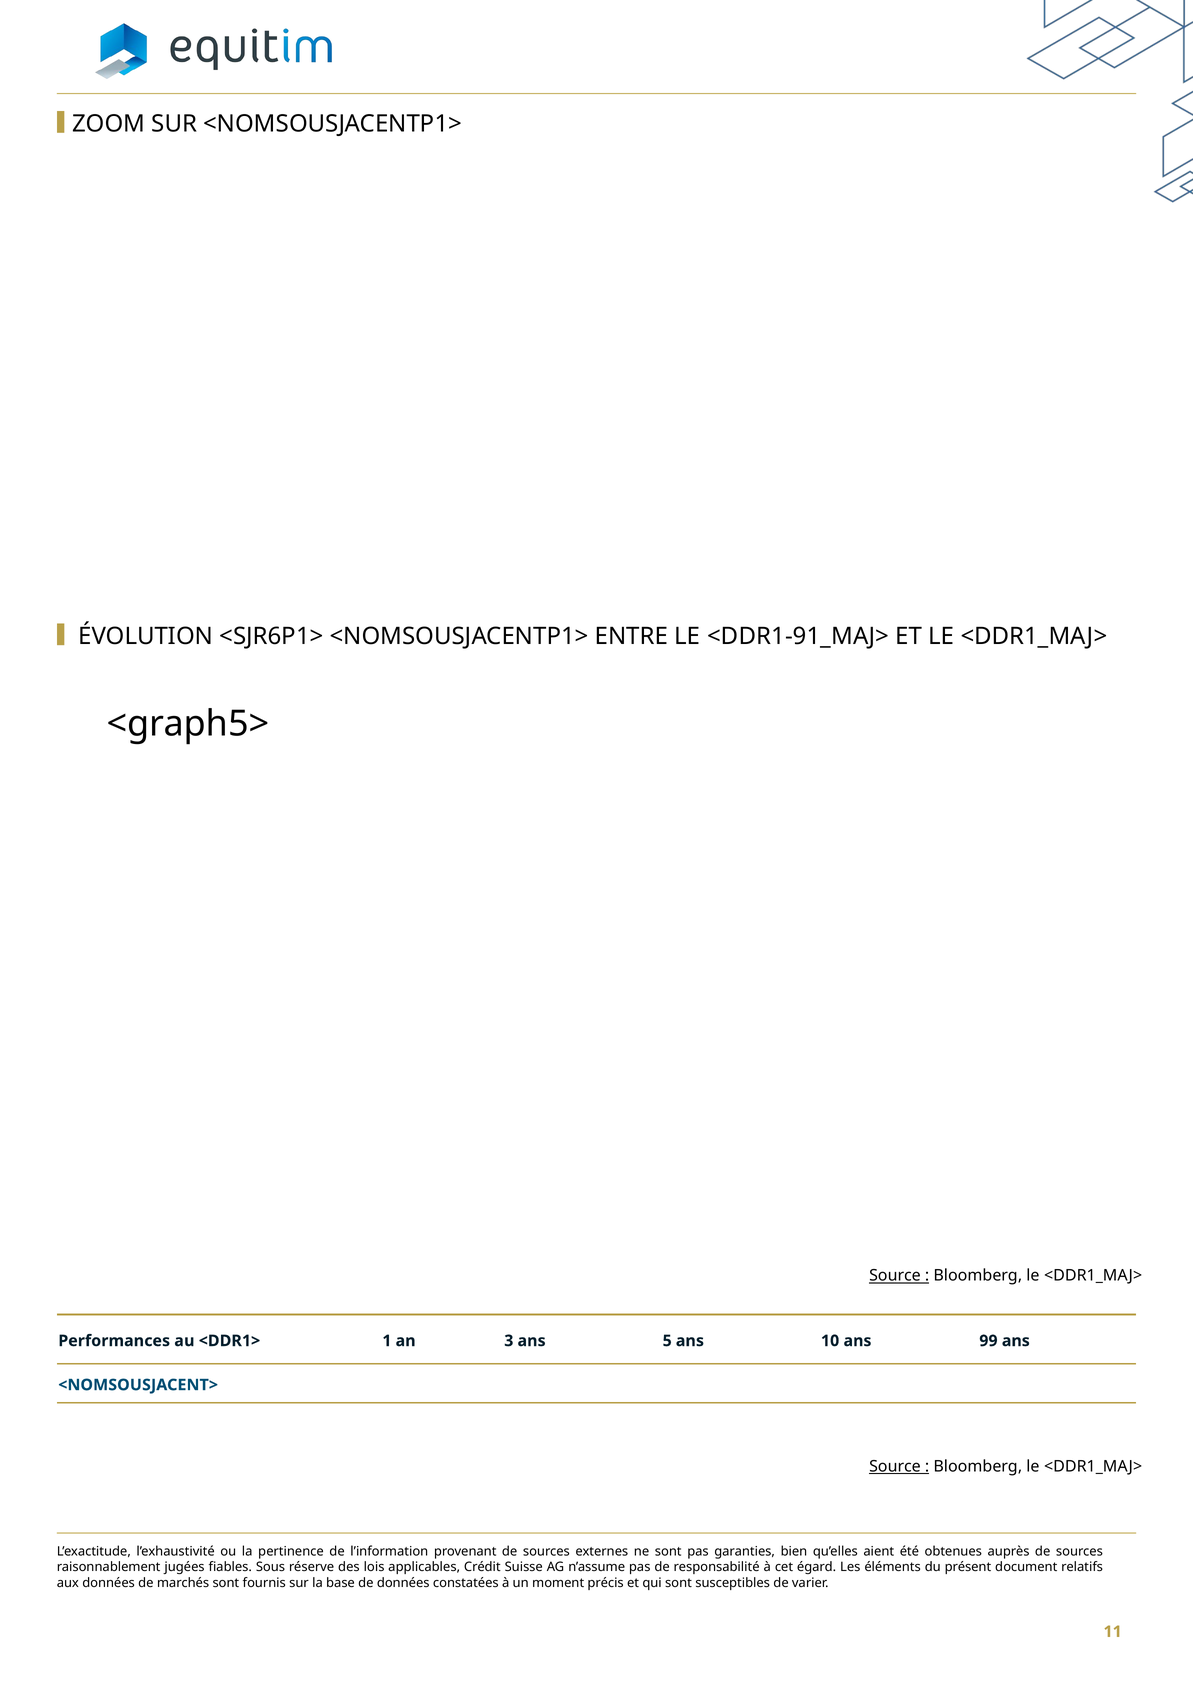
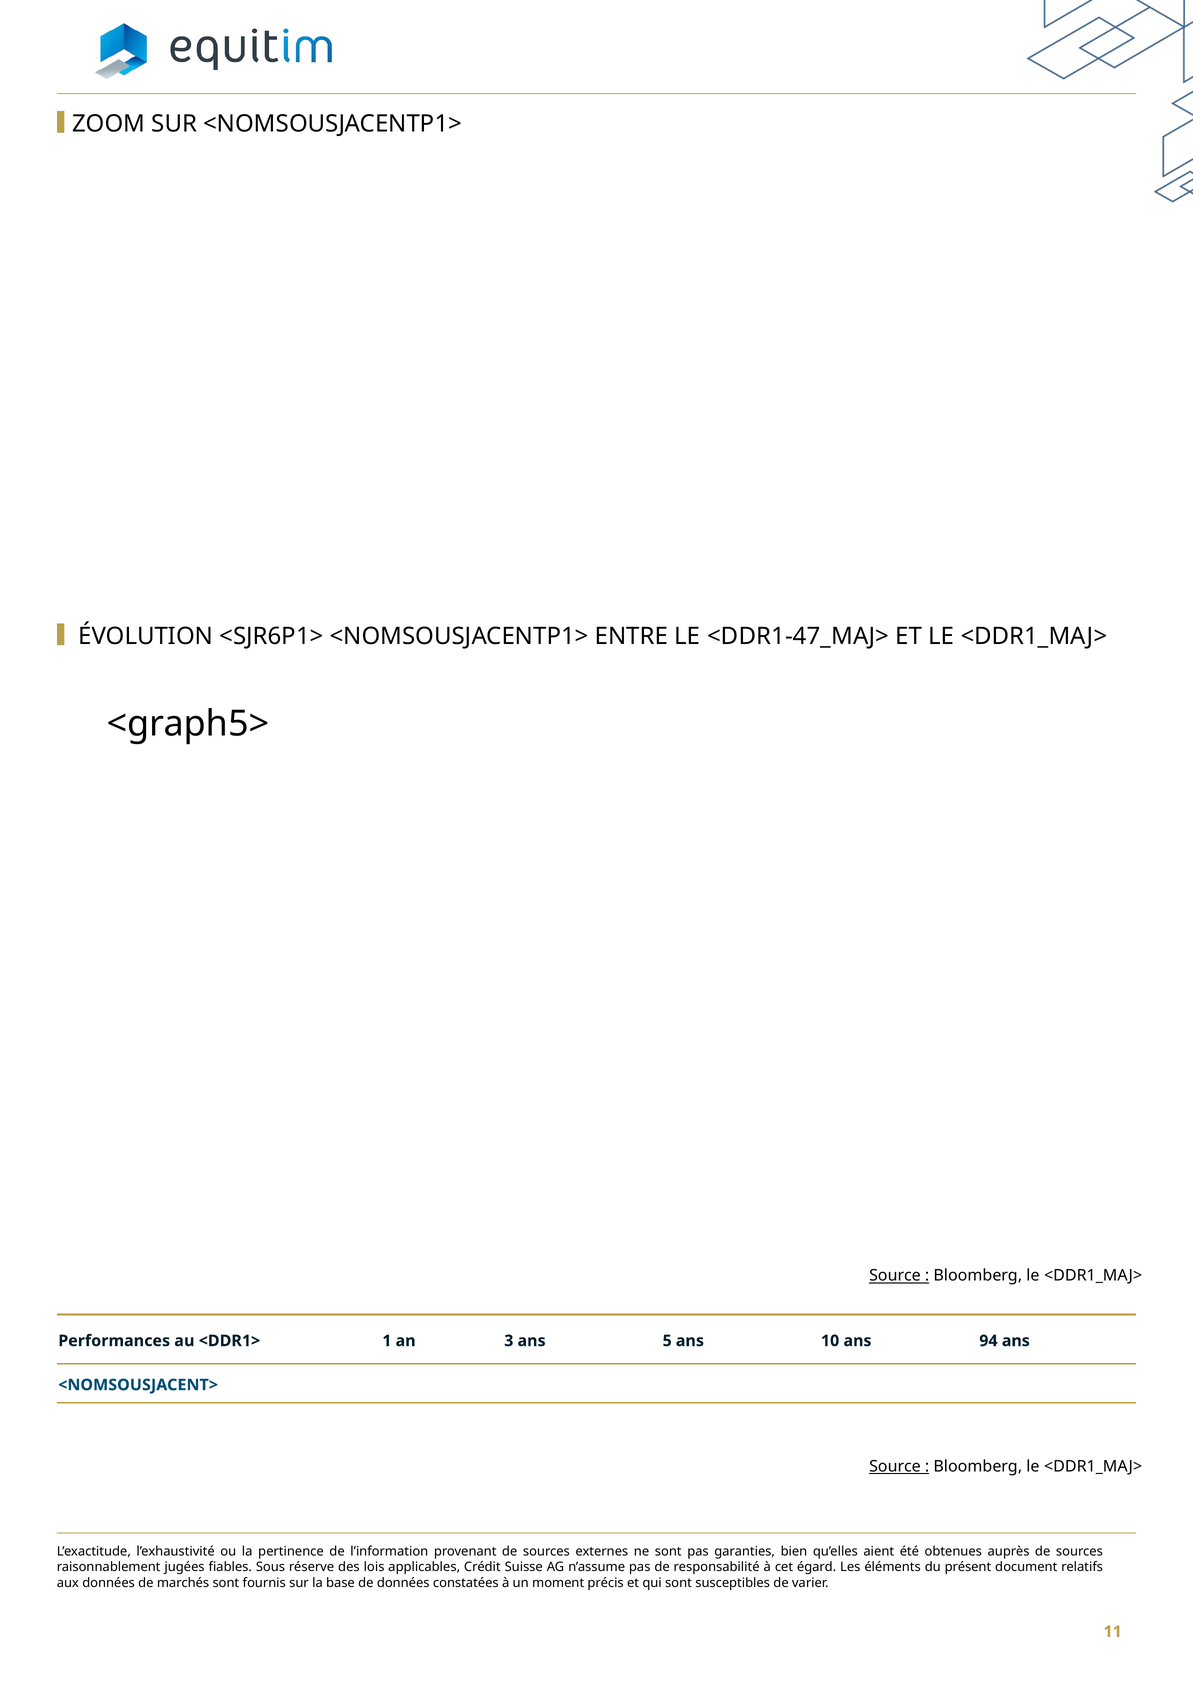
<DDR1-91_MAJ>: <DDR1-91_MAJ> -> <DDR1-47_MAJ>
99: 99 -> 94
